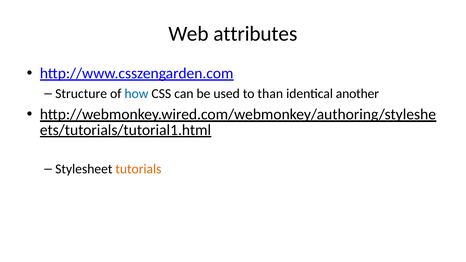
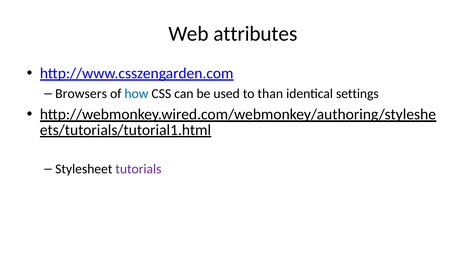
Structure: Structure -> Browsers
another: another -> settings
tutorials colour: orange -> purple
